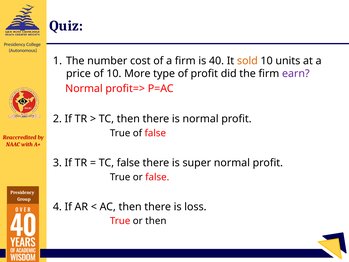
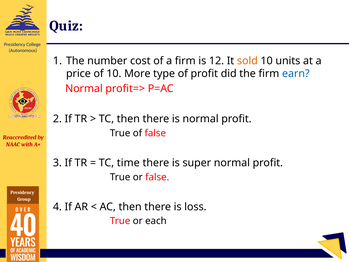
40: 40 -> 12
earn colour: purple -> blue
TC false: false -> time
or then: then -> each
